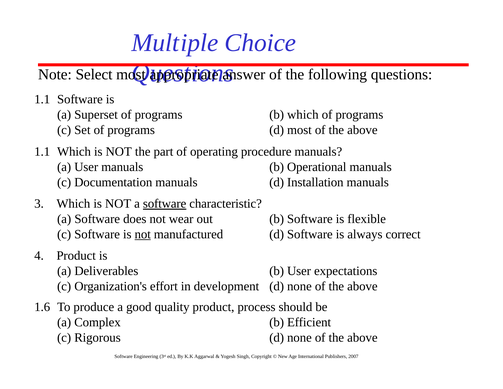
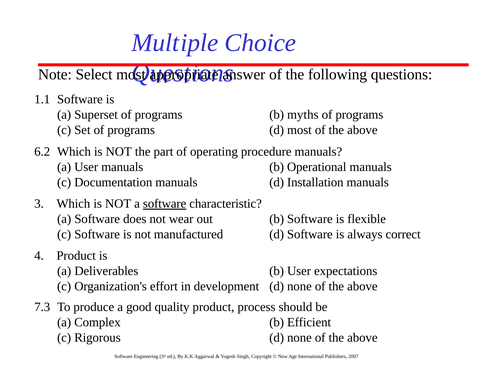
b which: which -> myths
1.1 at (42, 152): 1.1 -> 6.2
not at (143, 234) underline: present -> none
1.6: 1.6 -> 7.3
